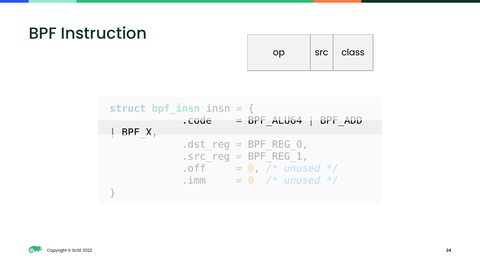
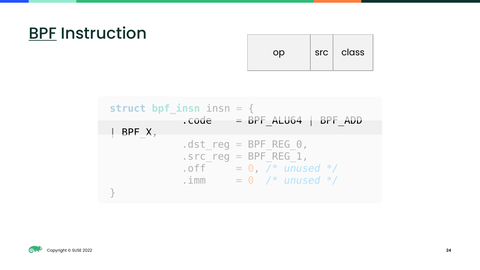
BPF underline: none -> present
